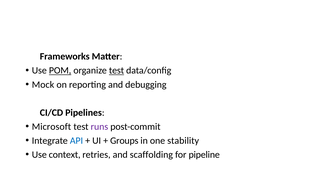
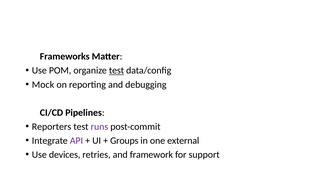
POM underline: present -> none
Microsoft: Microsoft -> Reporters
API colour: blue -> purple
stability: stability -> external
context: context -> devices
scaffolding: scaffolding -> framework
pipeline: pipeline -> support
